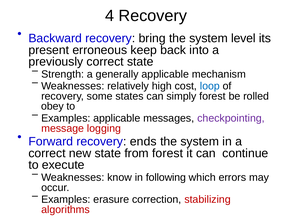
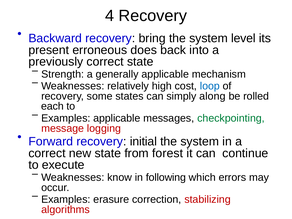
keep: keep -> does
simply forest: forest -> along
obey: obey -> each
checkpointing colour: purple -> green
ends: ends -> initial
